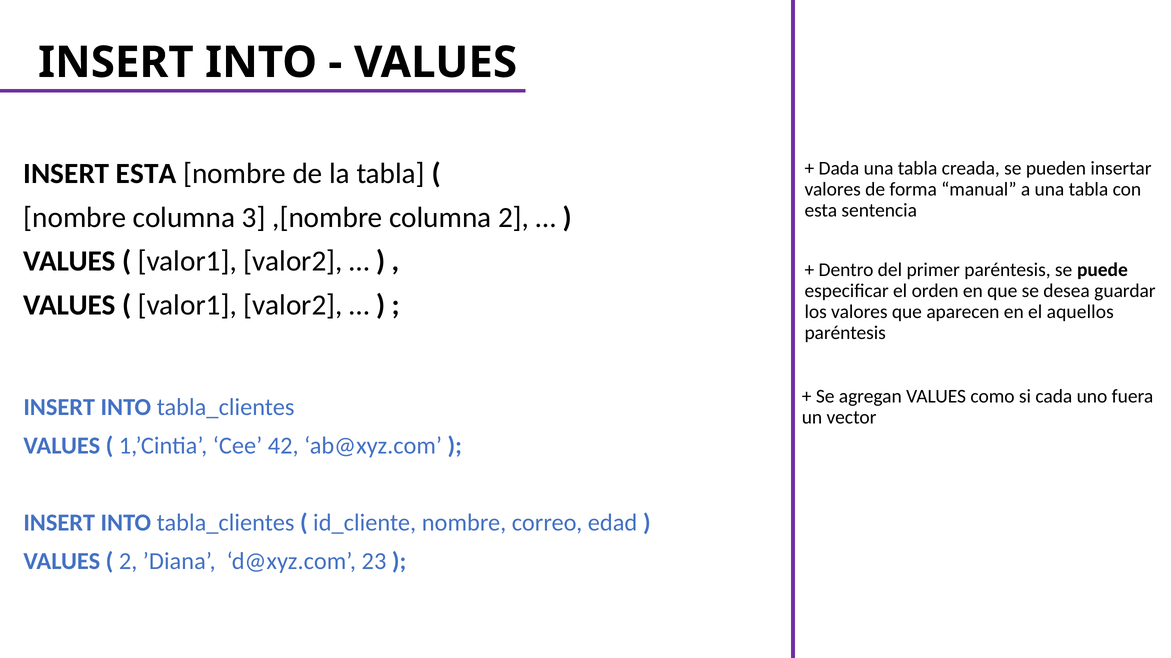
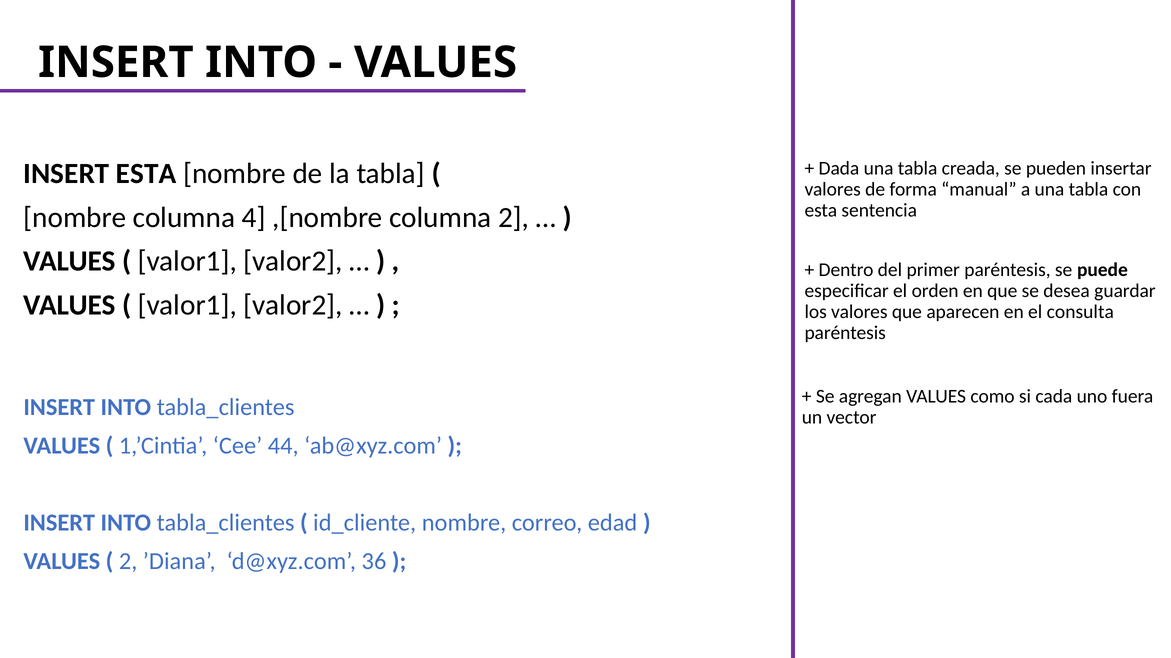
3: 3 -> 4
aquellos: aquellos -> consulta
42: 42 -> 44
23: 23 -> 36
